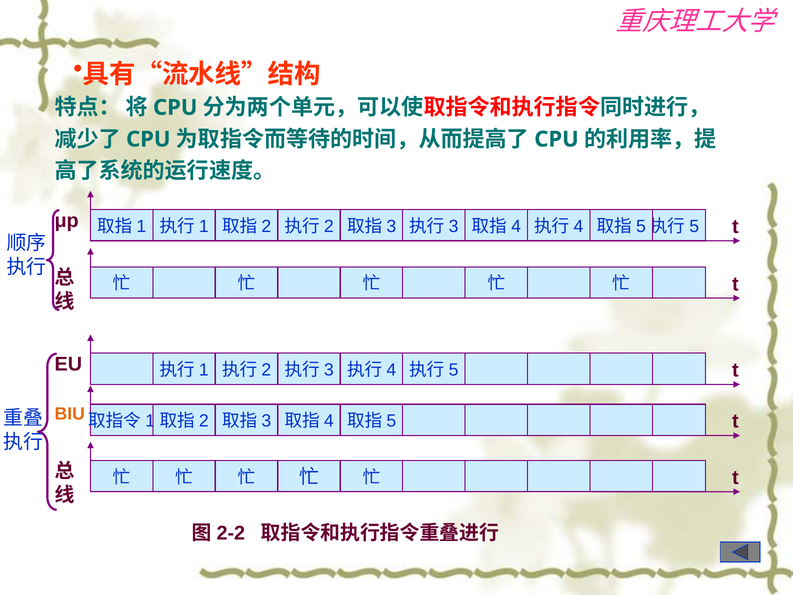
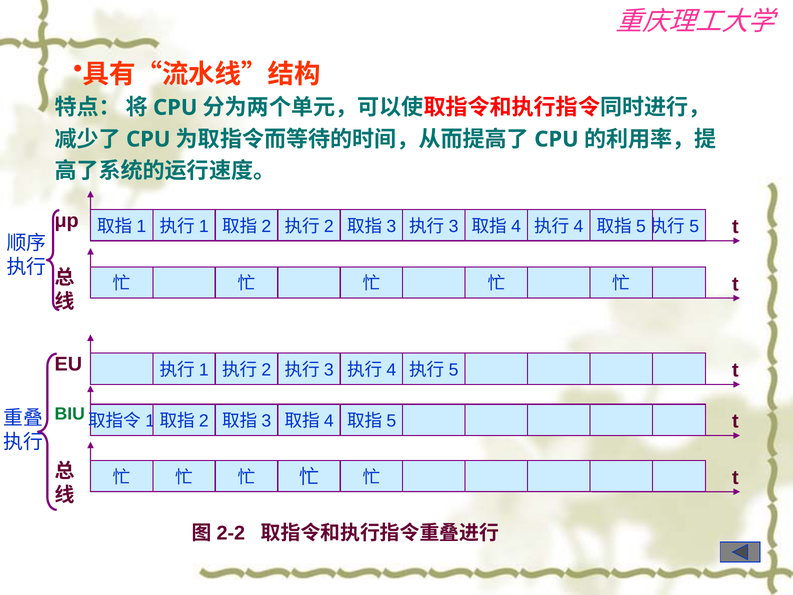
BIU colour: orange -> green
